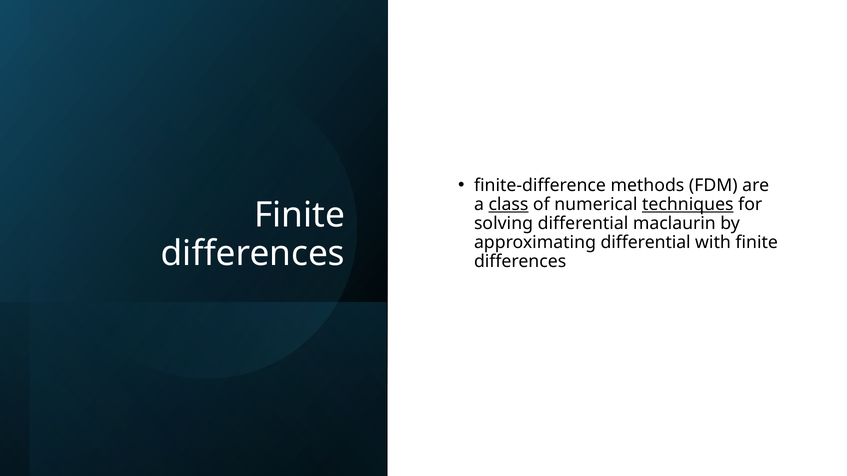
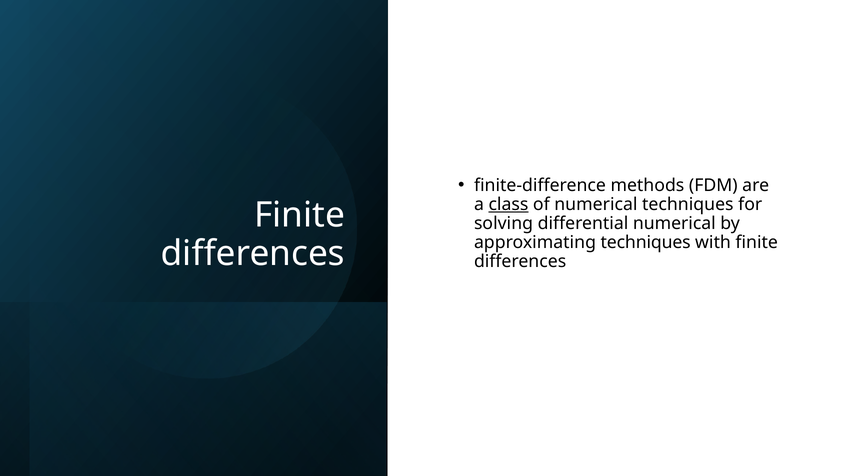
techniques at (688, 205) underline: present -> none
differential maclaurin: maclaurin -> numerical
approximating differential: differential -> techniques
